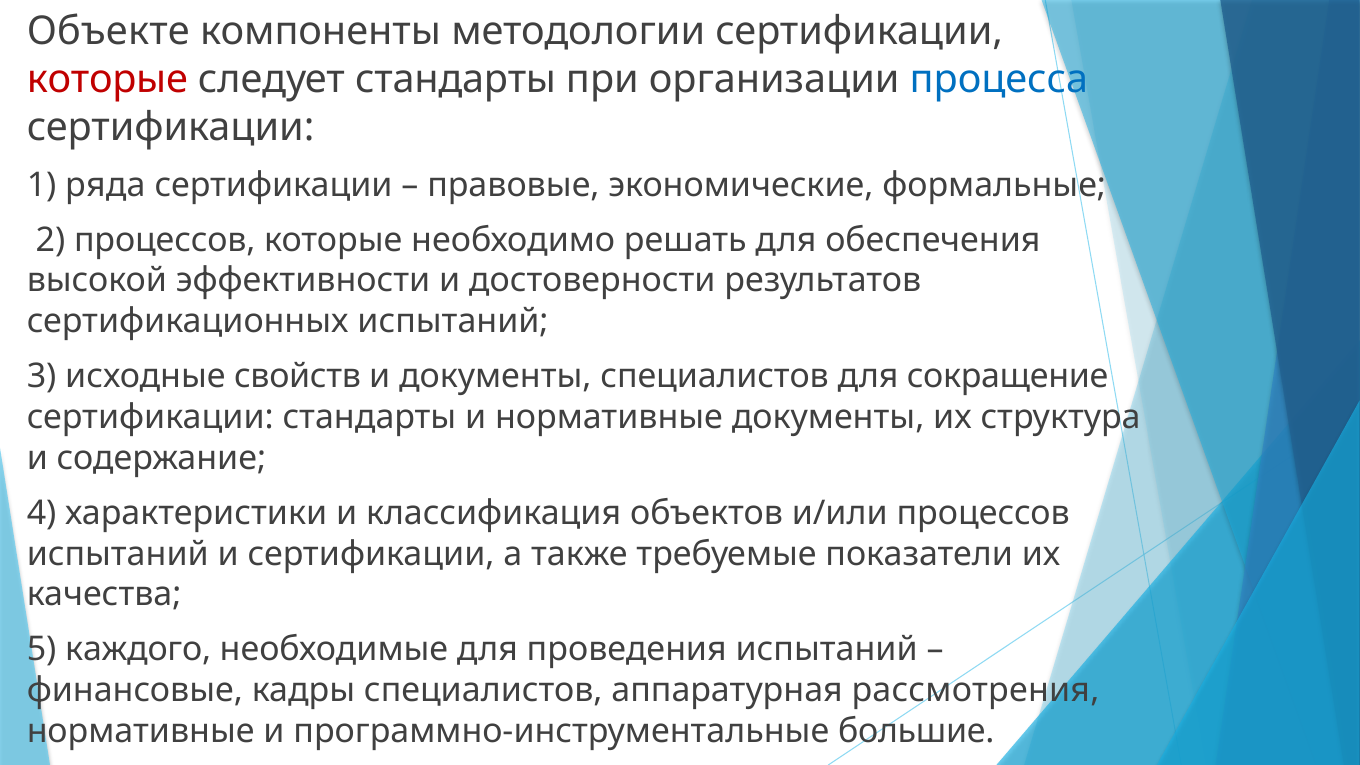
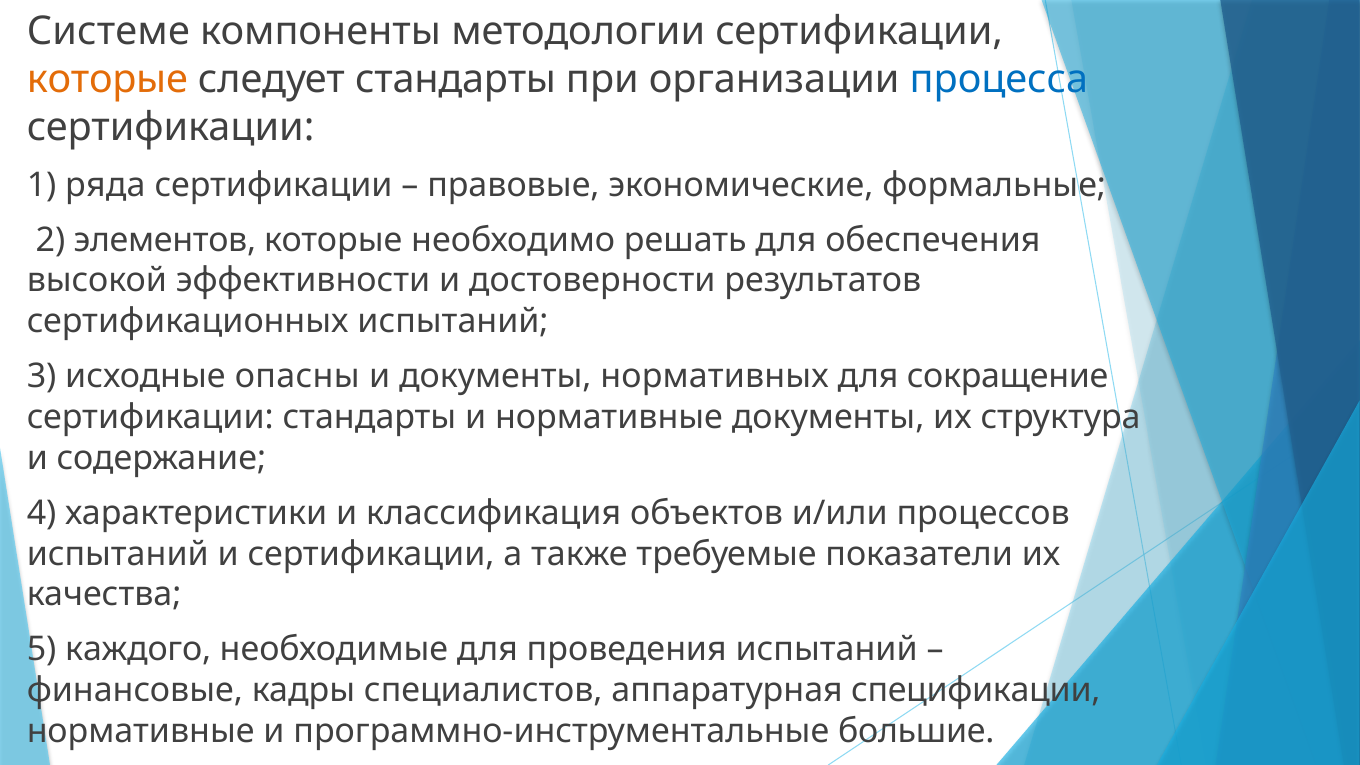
Объекте: Объекте -> Системе
которые at (107, 79) colour: red -> orange
2 процессов: процессов -> элементов
свойств: свойств -> опасны
документы специалистов: специалистов -> нормативных
рассмотрения: рассмотрения -> спецификации
